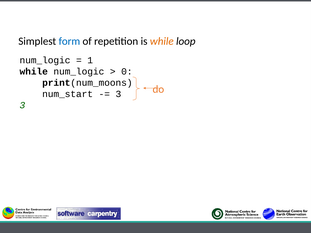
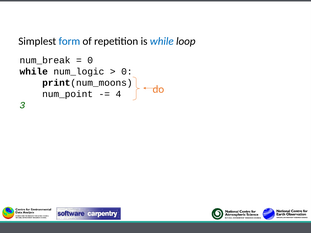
while at (162, 41) colour: orange -> blue
num_logic at (45, 60): num_logic -> num_break
1 at (90, 60): 1 -> 0
num_start: num_start -> num_point
3 at (118, 94): 3 -> 4
